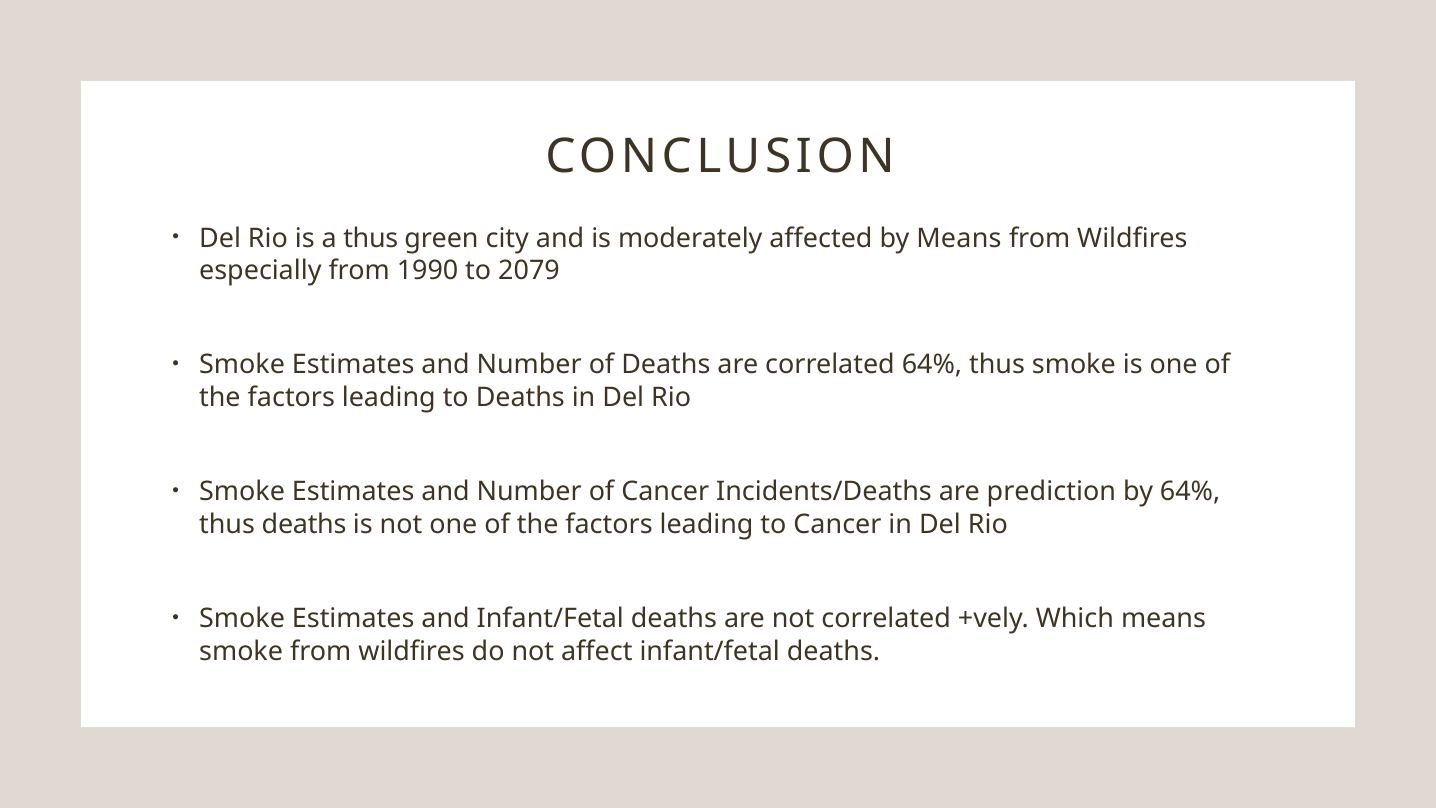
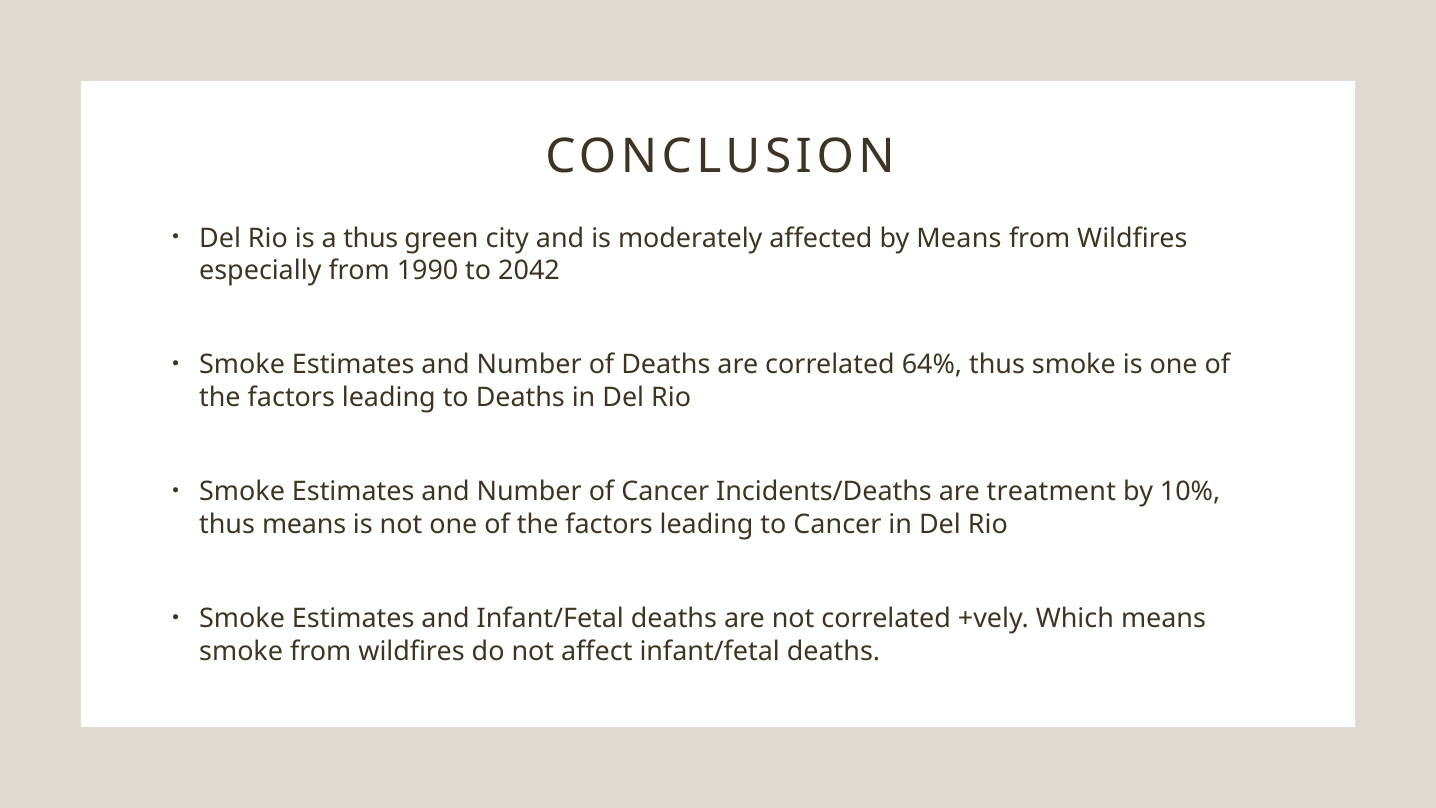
2079: 2079 -> 2042
prediction: prediction -> treatment
by 64%: 64% -> 10%
thus deaths: deaths -> means
